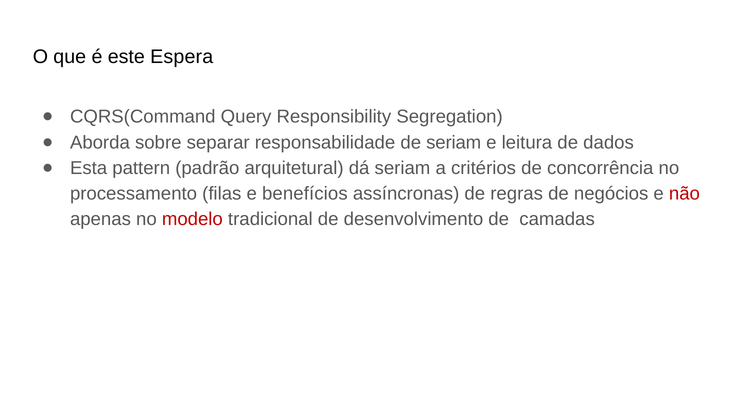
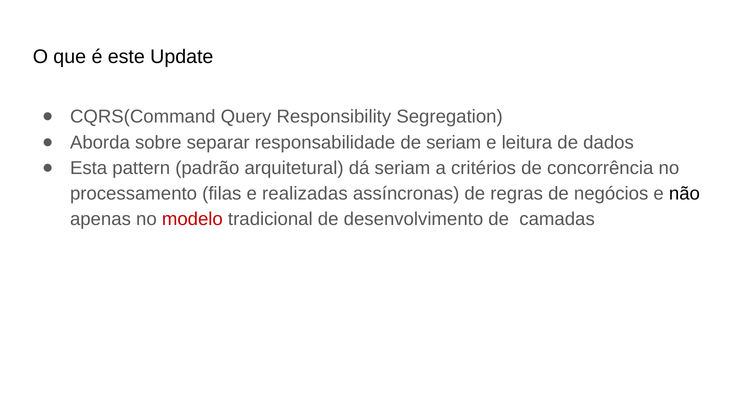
Espera: Espera -> Update
benefícios: benefícios -> realizadas
não colour: red -> black
